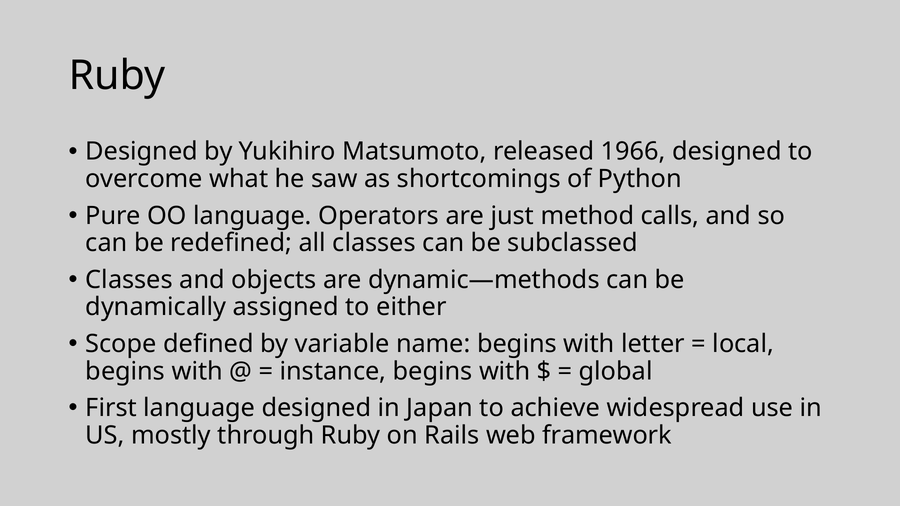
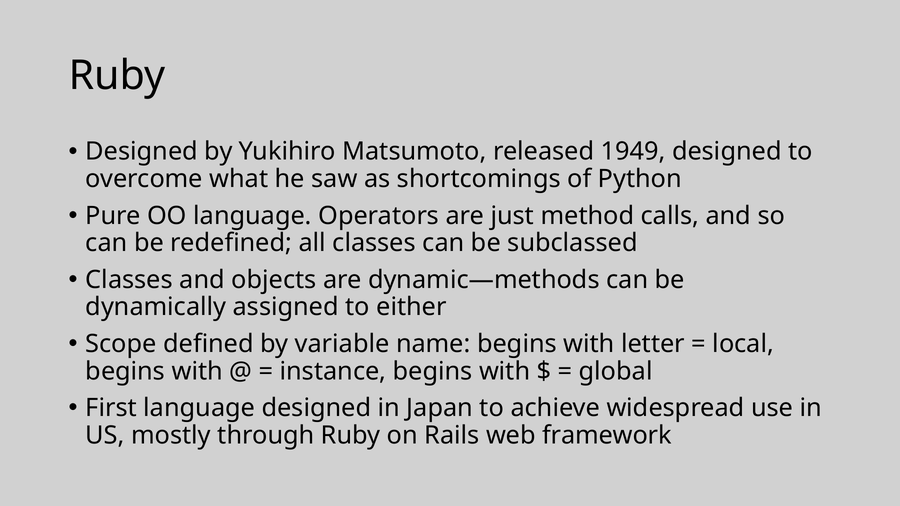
1966: 1966 -> 1949
